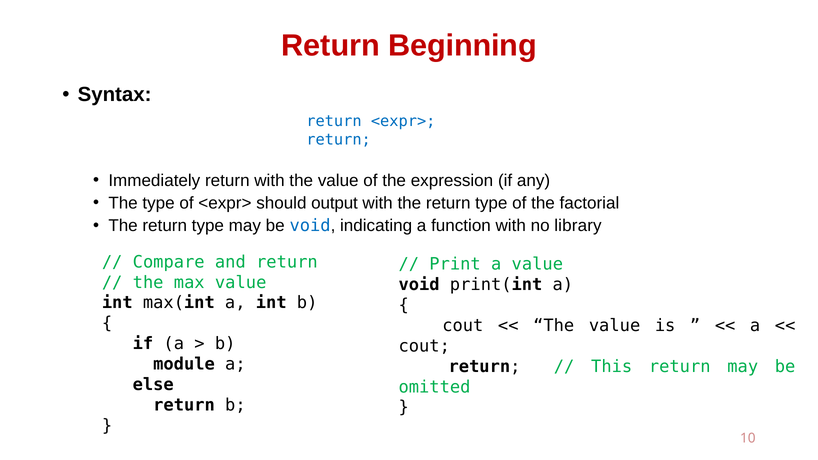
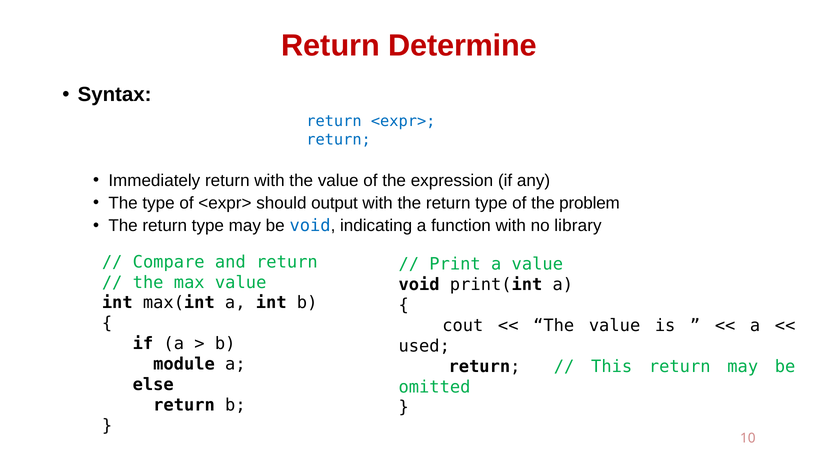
Beginning: Beginning -> Determine
factorial: factorial -> problem
cout at (424, 346): cout -> used
